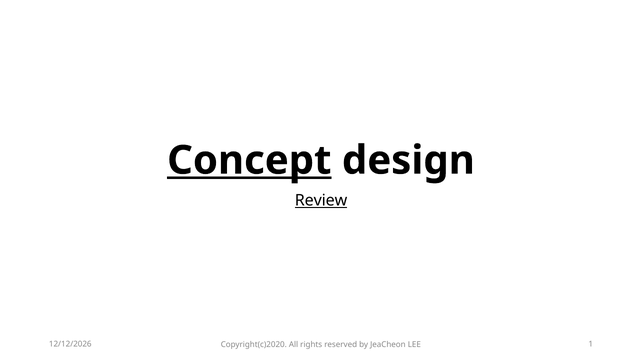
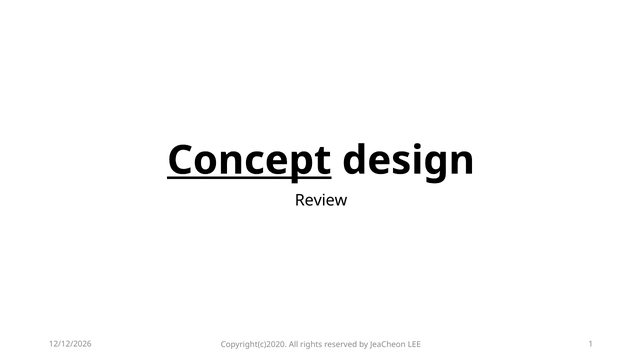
Review underline: present -> none
